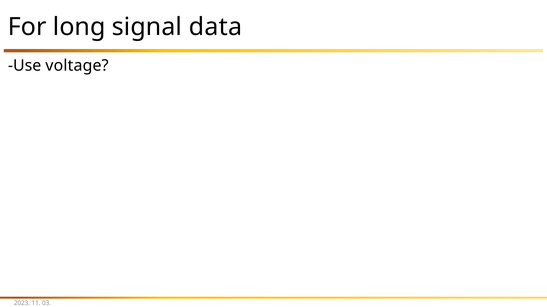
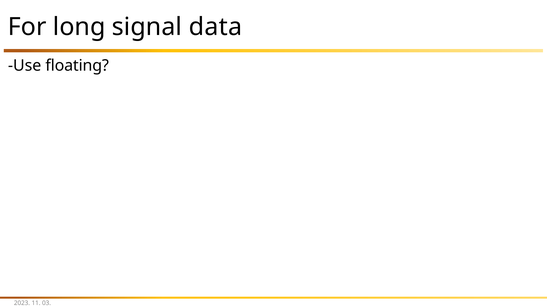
voltage: voltage -> floating
